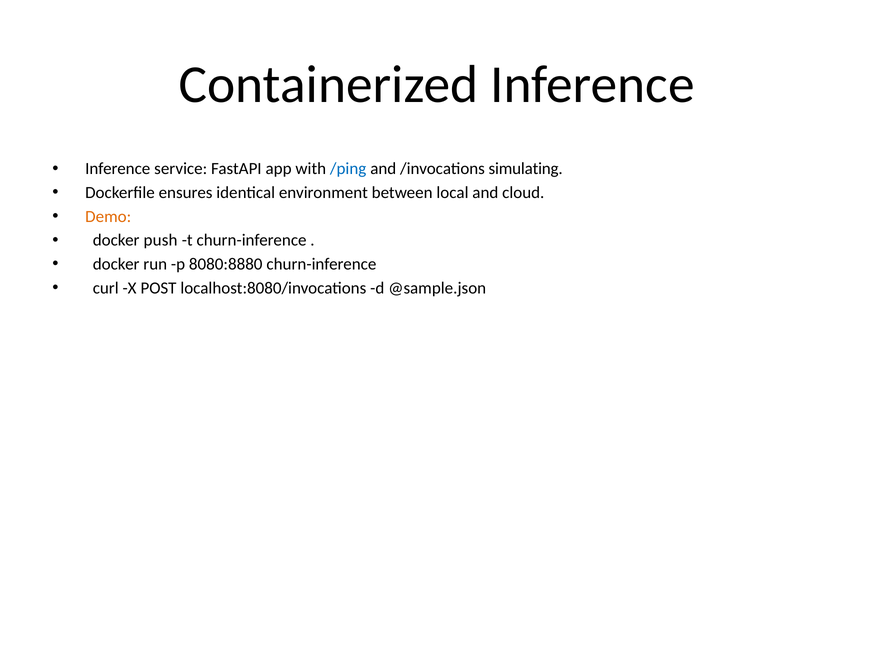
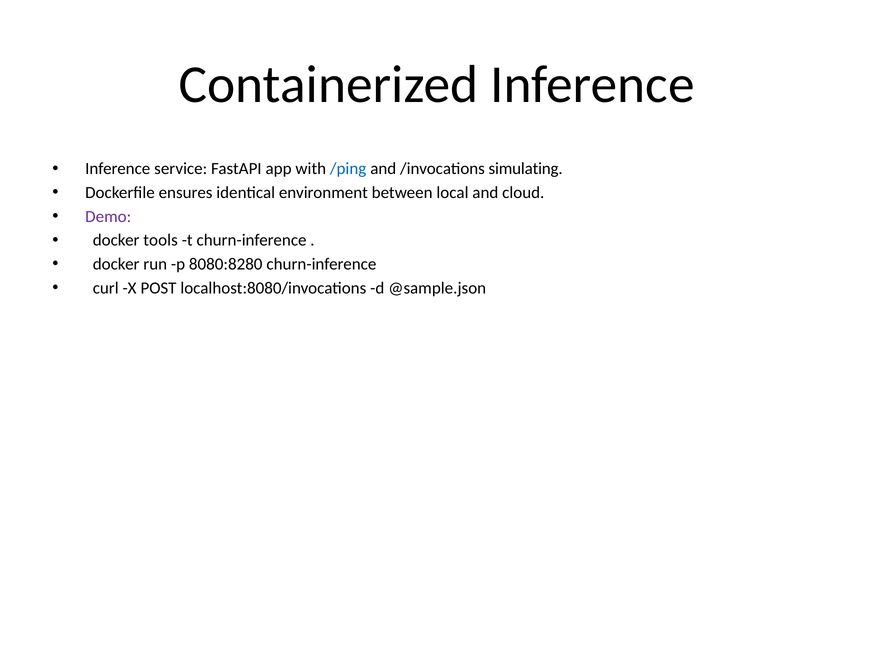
Demo colour: orange -> purple
push: push -> tools
8080:8880: 8080:8880 -> 8080:8280
